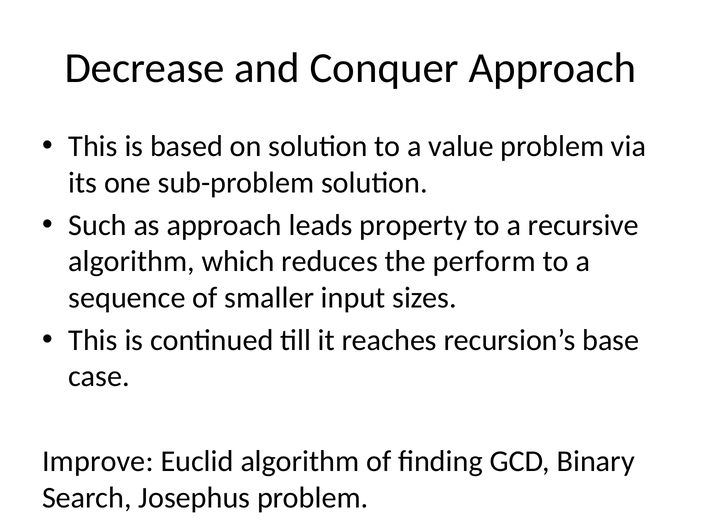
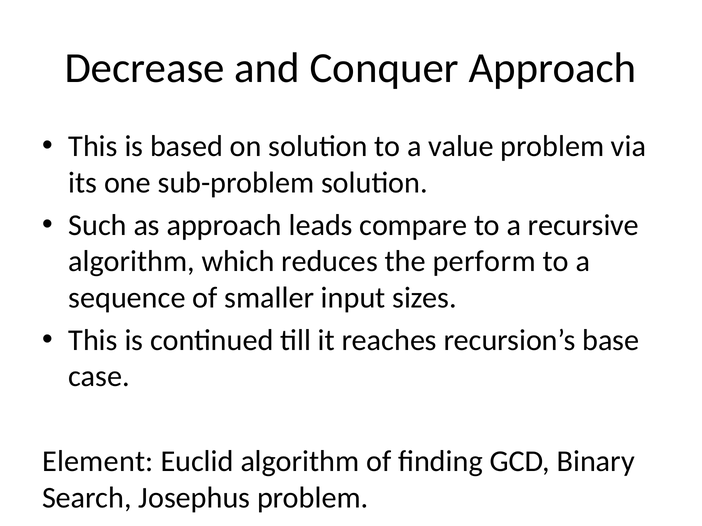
property: property -> compare
Improve: Improve -> Element
